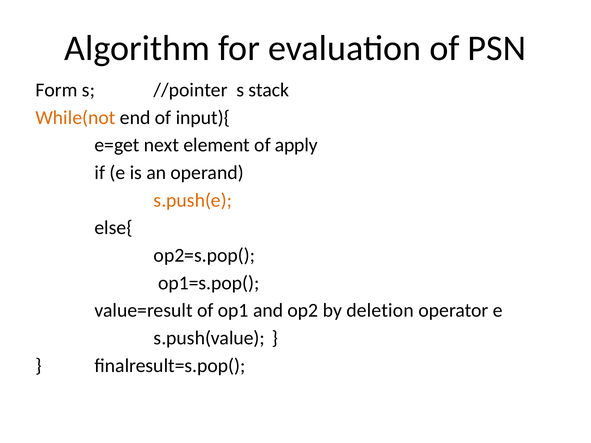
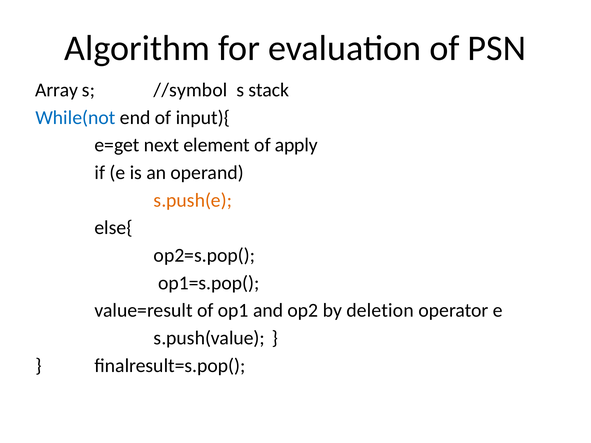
Form: Form -> Array
//pointer: //pointer -> //symbol
While(not colour: orange -> blue
